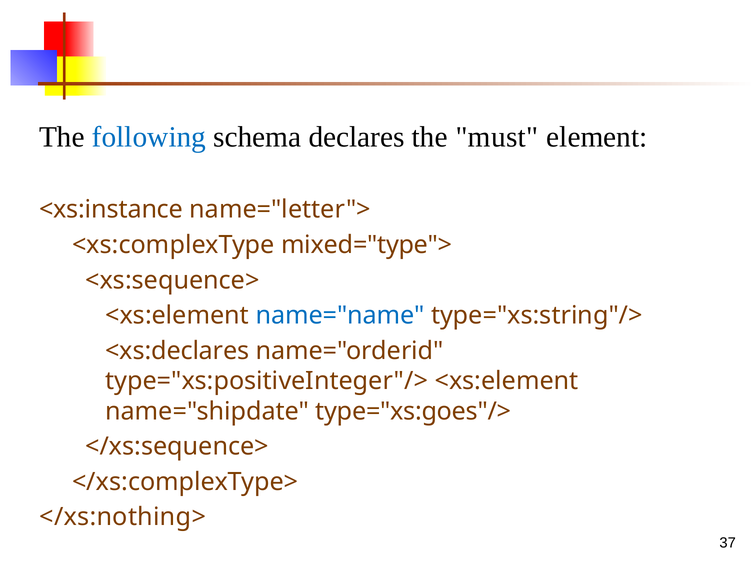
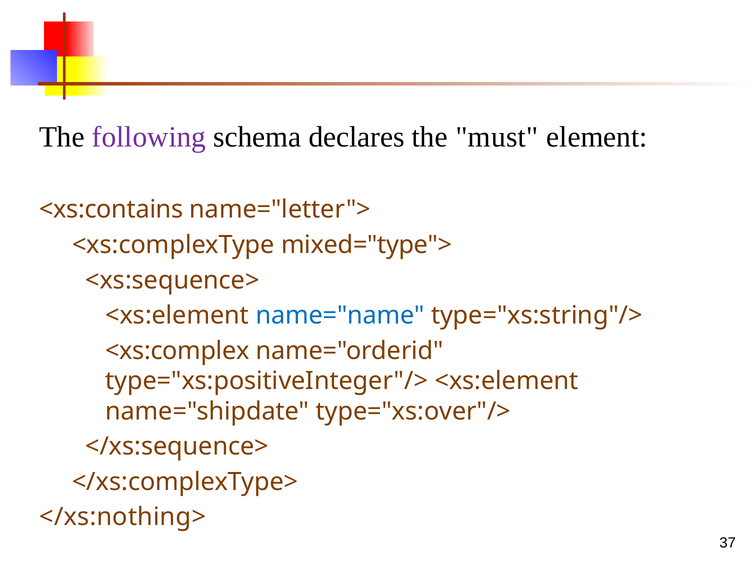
following colour: blue -> purple
<xs:instance: <xs:instance -> <xs:contains
<xs:declares: <xs:declares -> <xs:complex
type="xs:goes"/>: type="xs:goes"/> -> type="xs:over"/>
